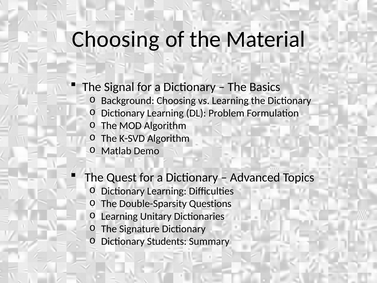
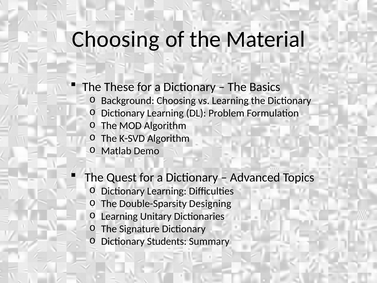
Signal: Signal -> These
Questions: Questions -> Designing
